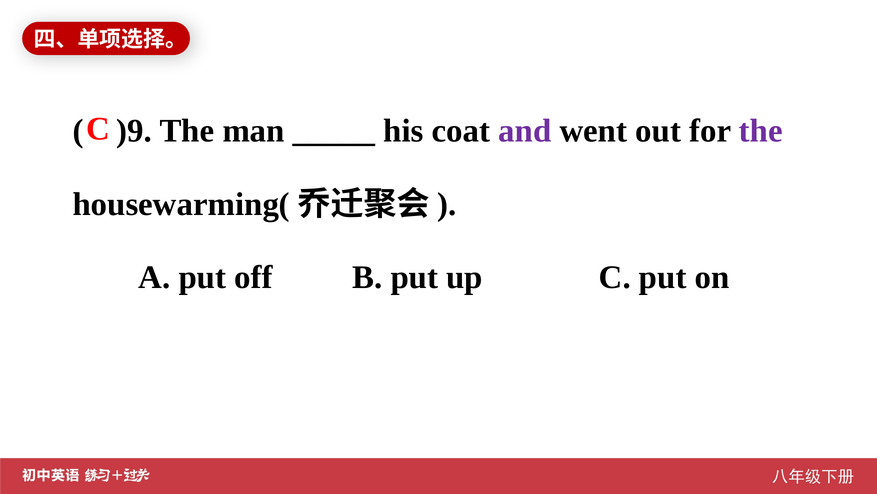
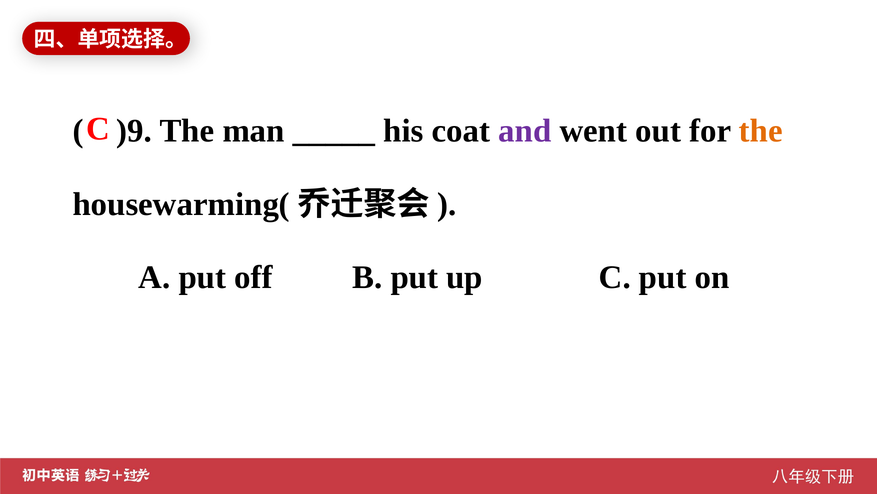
the at (761, 131) colour: purple -> orange
